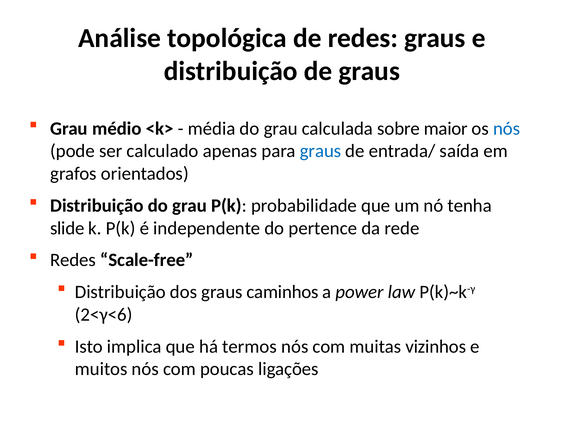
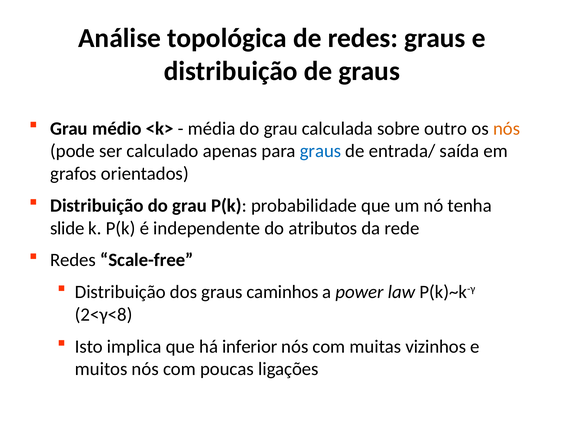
maior: maior -> outro
nós at (507, 129) colour: blue -> orange
pertence: pertence -> atributos
2<γ<6: 2<γ<6 -> 2<γ<8
termos: termos -> inferior
